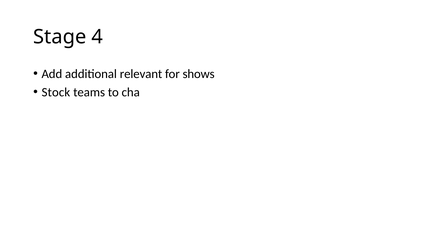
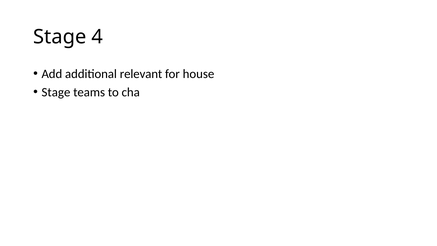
shows: shows -> house
Stock at (56, 92): Stock -> Stage
